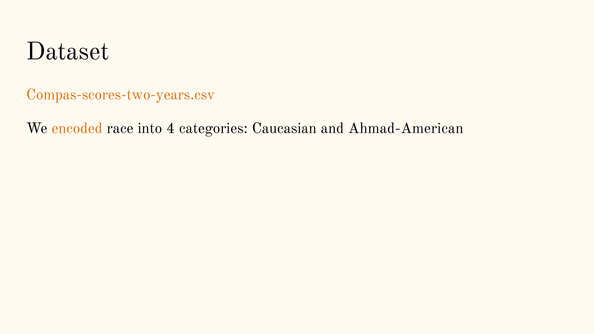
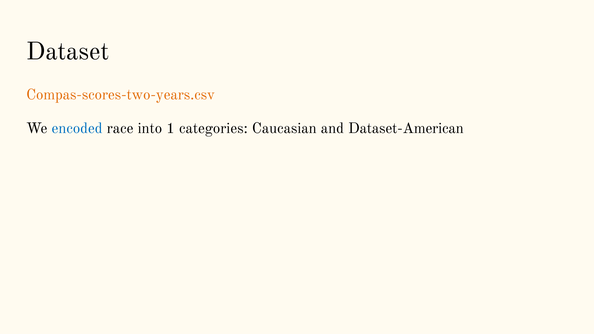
encoded colour: orange -> blue
4: 4 -> 1
Ahmad-American: Ahmad-American -> Dataset-American
